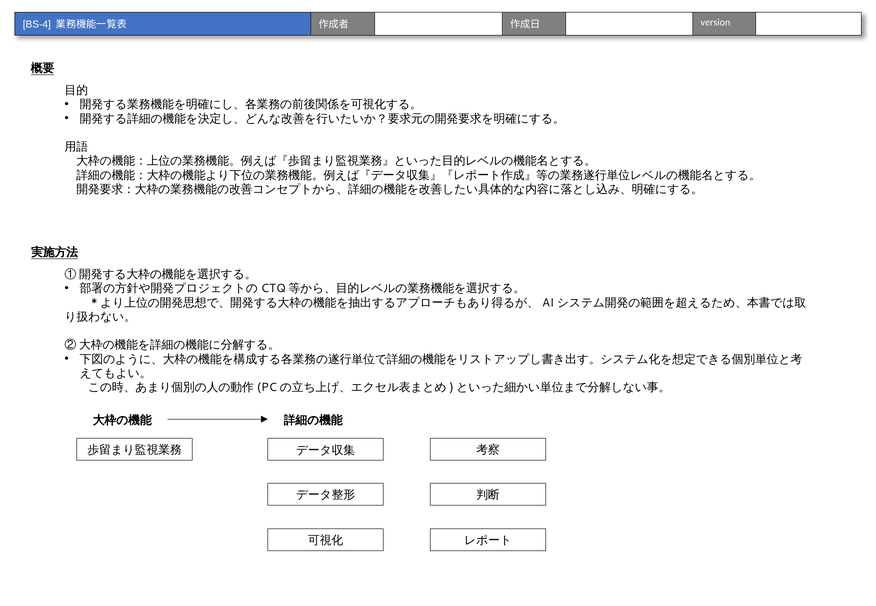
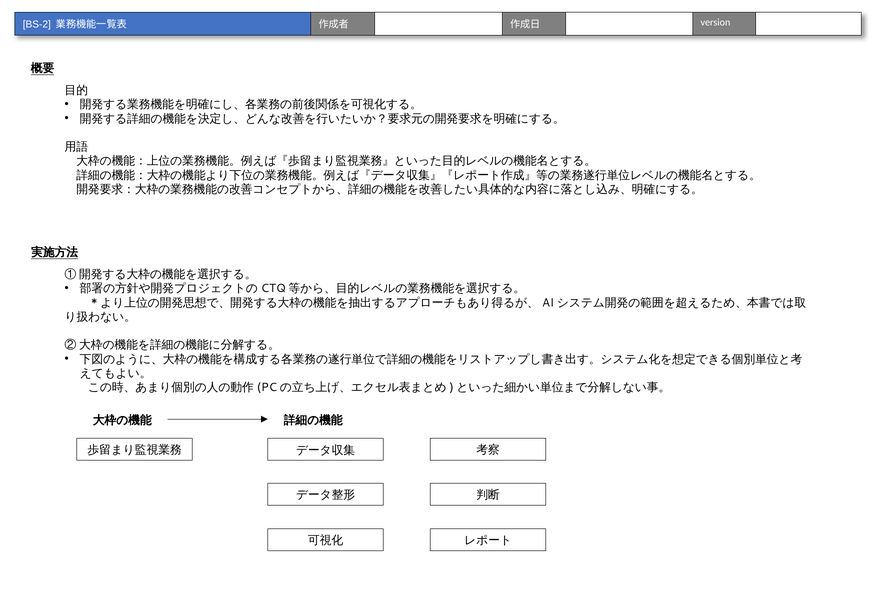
BS-4: BS-4 -> BS-2
